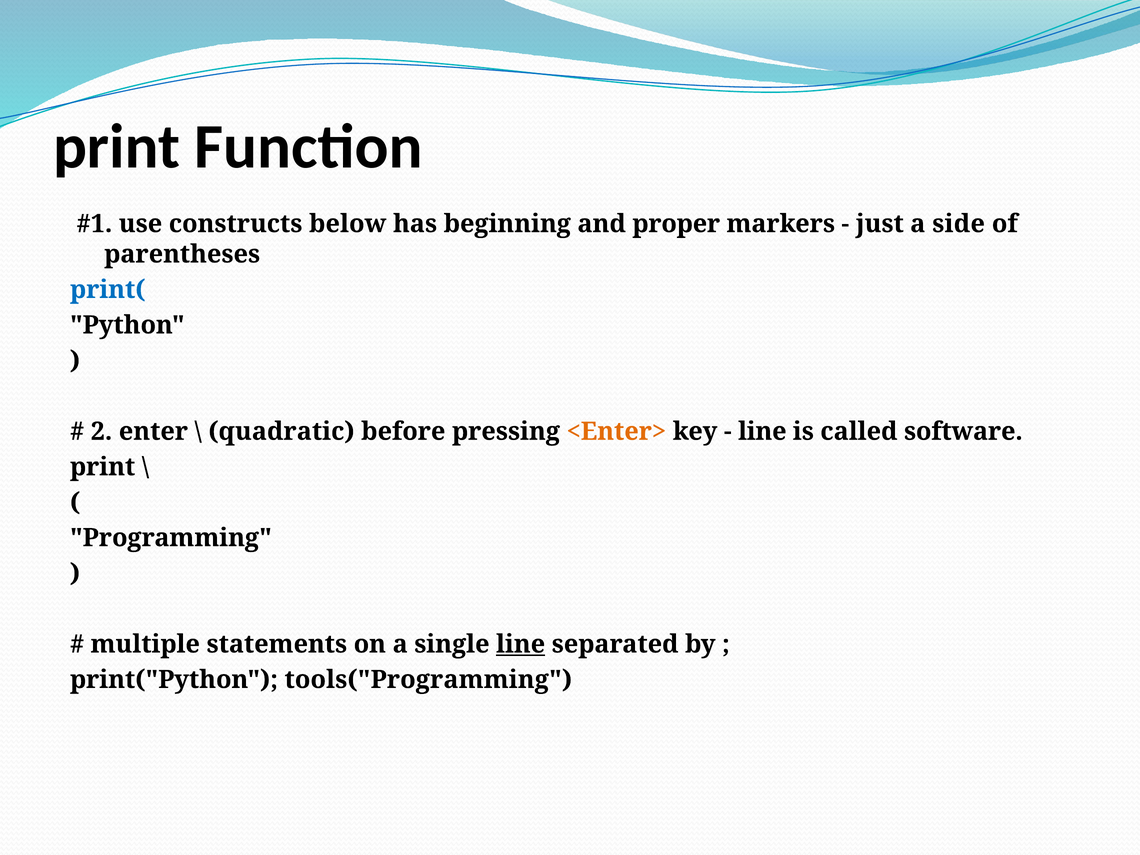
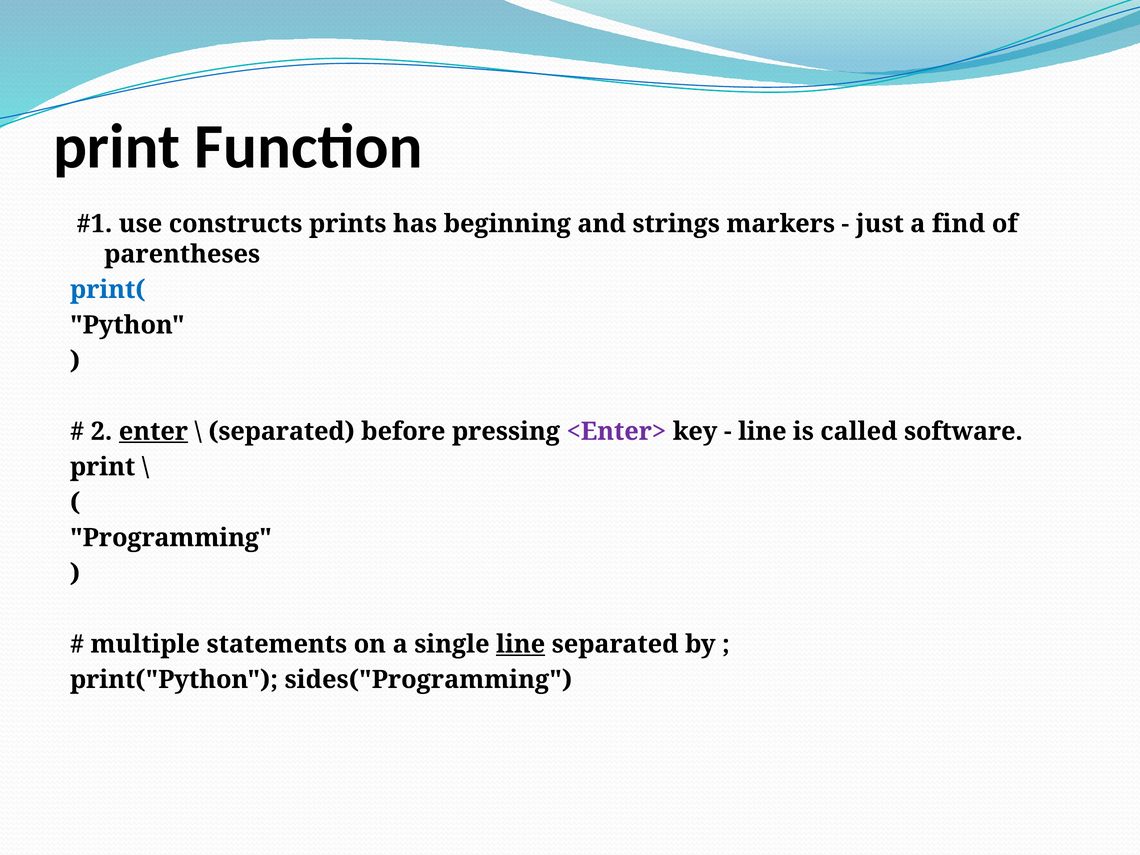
below: below -> prints
proper: proper -> strings
side: side -> find
enter underline: none -> present
quadratic at (281, 431): quadratic -> separated
<Enter> colour: orange -> purple
tools("Programming: tools("Programming -> sides("Programming
